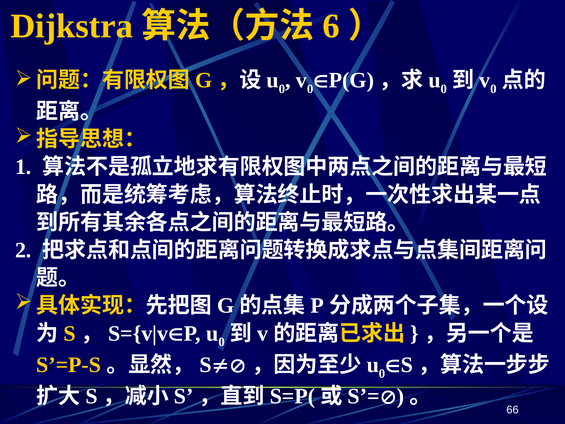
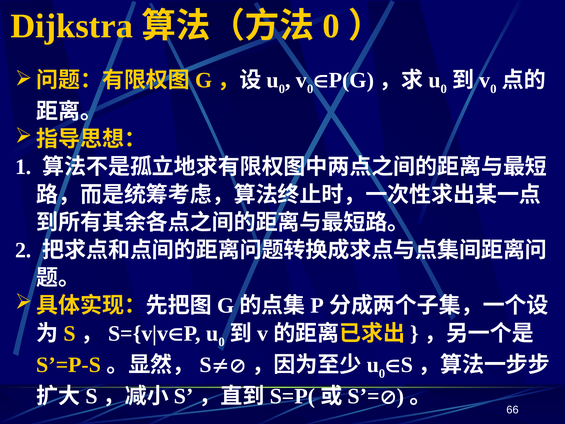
6 at (331, 26): 6 -> 0
